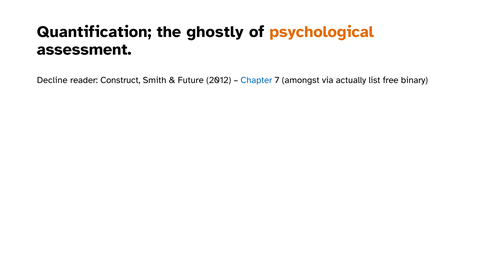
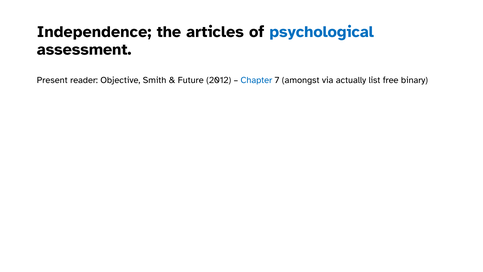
Quantification: Quantification -> Independence
ghostly: ghostly -> articles
psychological colour: orange -> blue
Decline: Decline -> Present
Construct: Construct -> Objective
